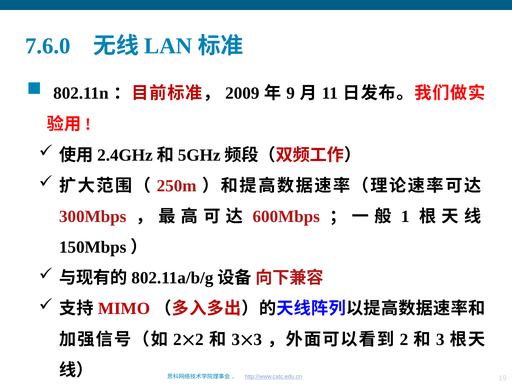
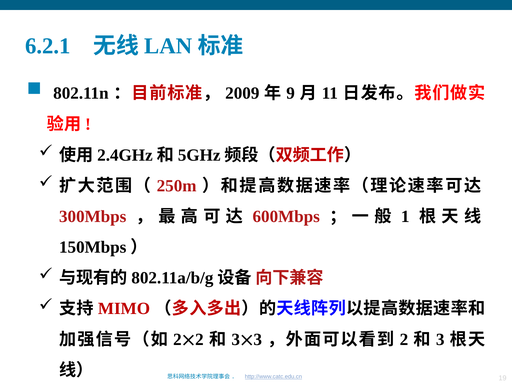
7.6.0: 7.6.0 -> 6.2.1
